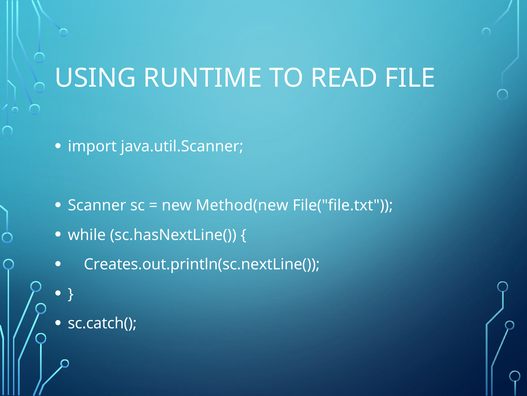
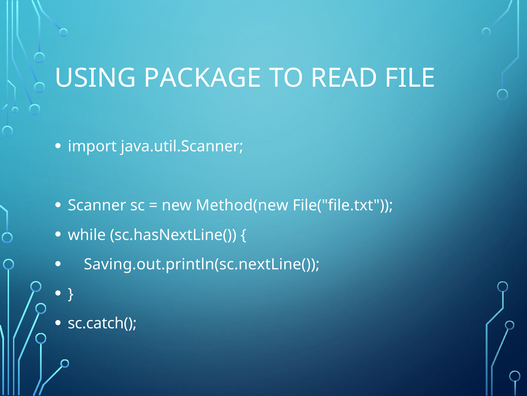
RUNTIME: RUNTIME -> PACKAGE
Creates.out.println(sc.nextLine(: Creates.out.println(sc.nextLine( -> Saving.out.println(sc.nextLine(
